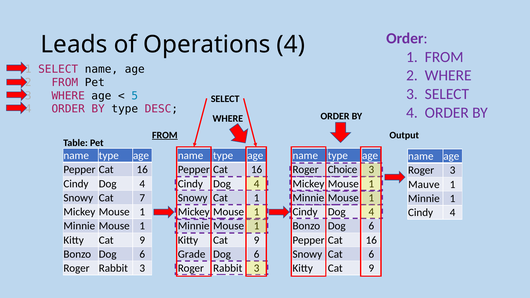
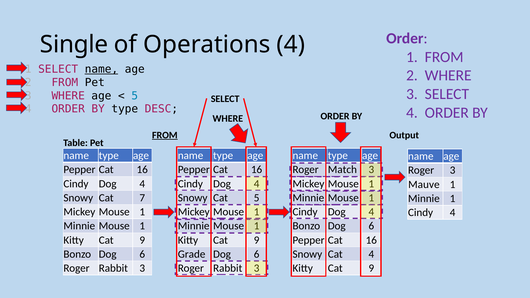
Leads: Leads -> Single
name at (101, 69) underline: none -> present
Choice: Choice -> Match
Cat 1: 1 -> 5
Cat 6: 6 -> 4
